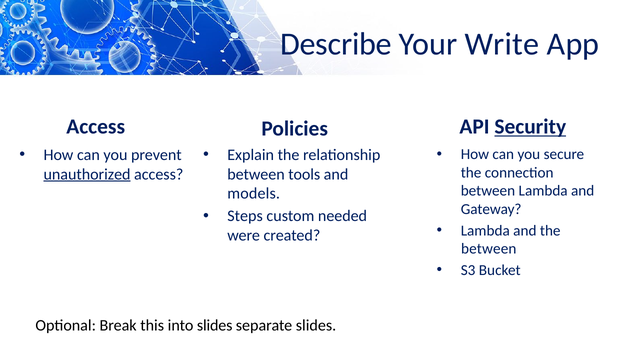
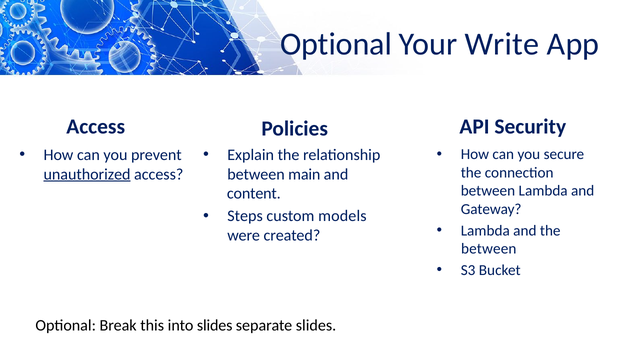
Describe at (336, 44): Describe -> Optional
Security underline: present -> none
tools: tools -> main
models: models -> content
needed: needed -> models
